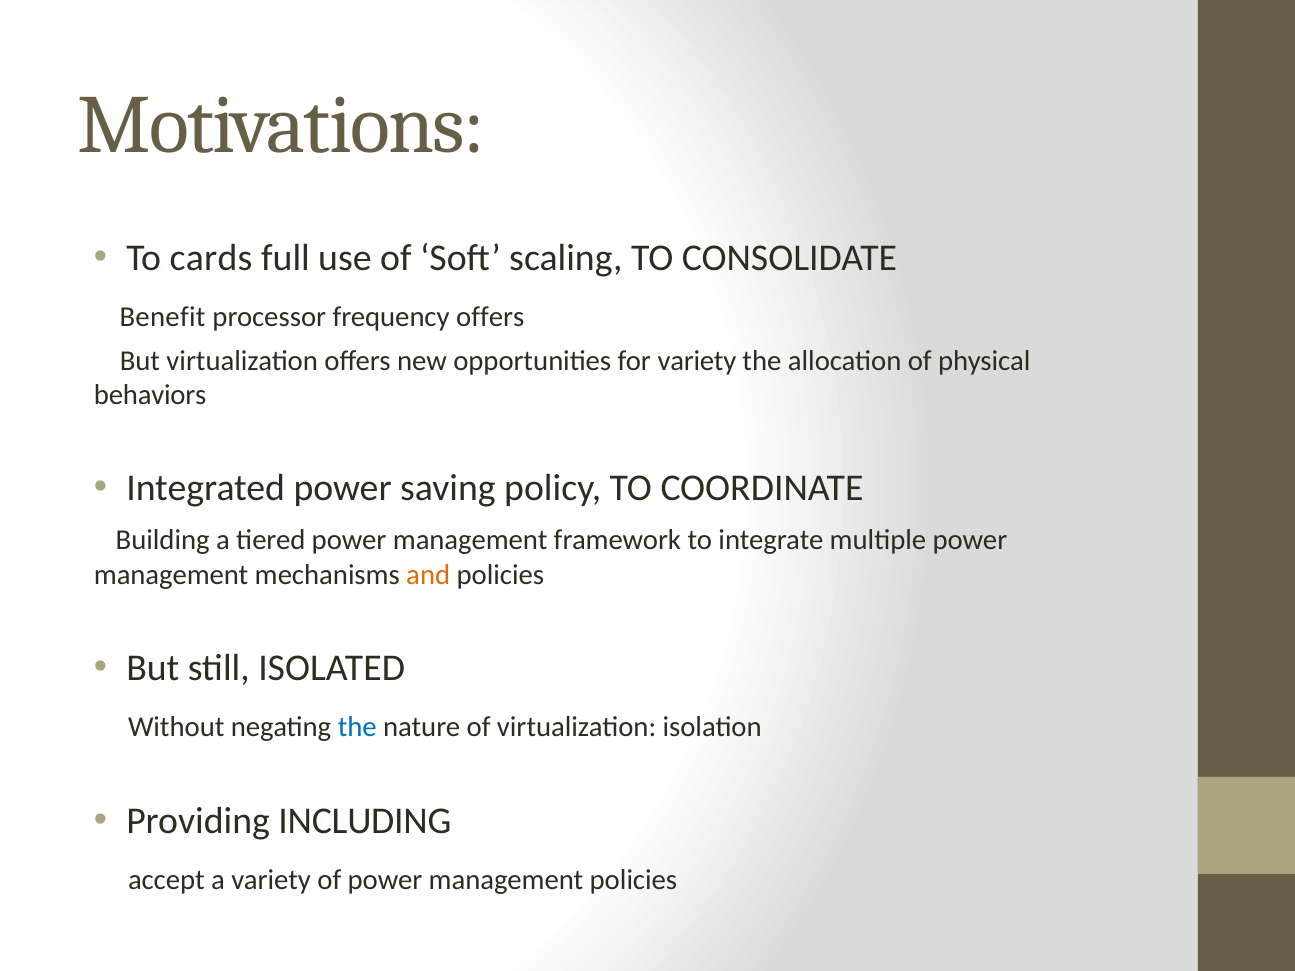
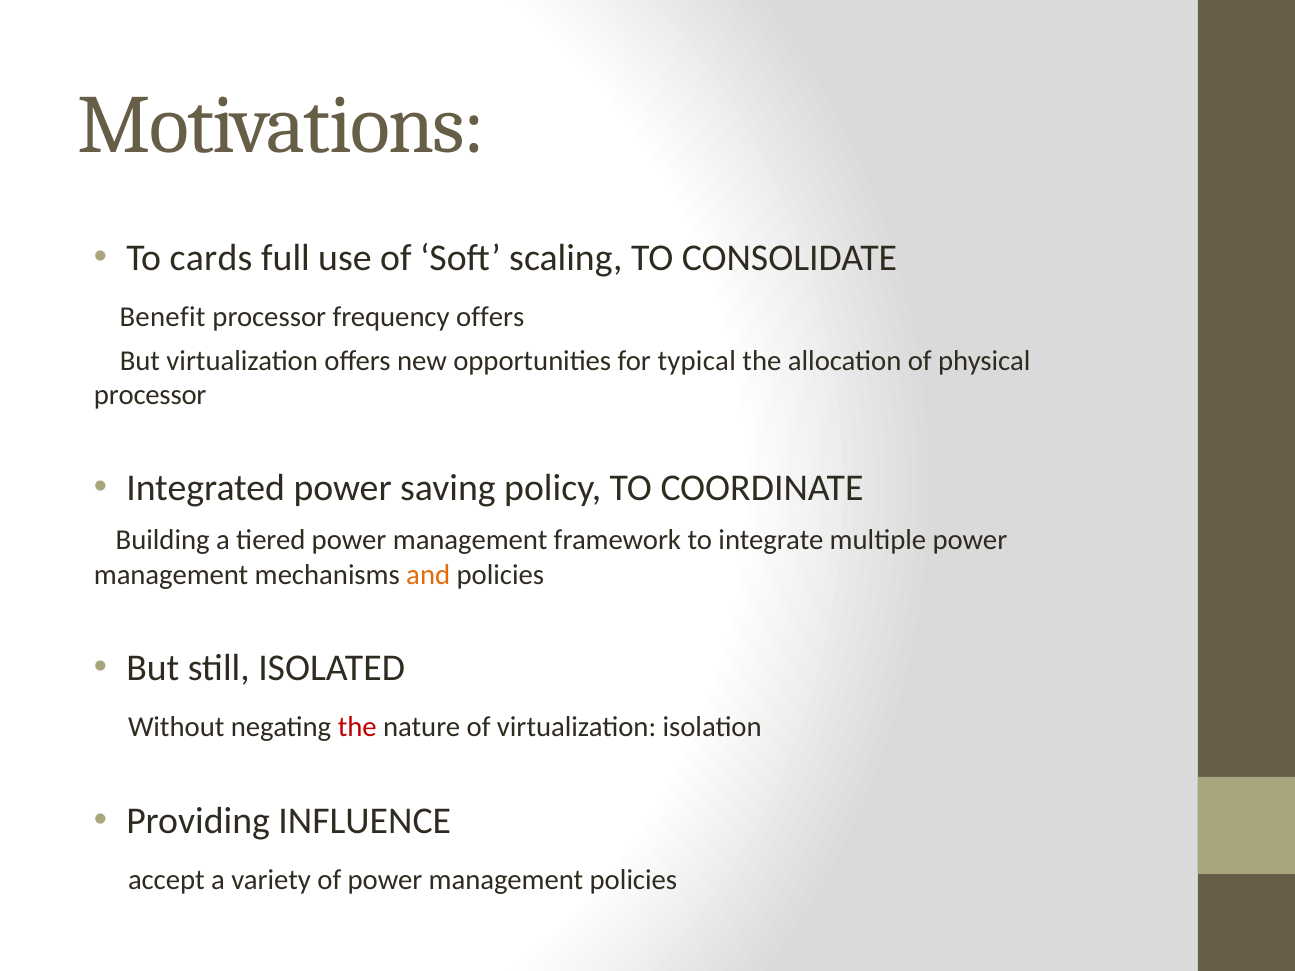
for variety: variety -> typical
behaviors at (150, 396): behaviors -> processor
the at (357, 727) colour: blue -> red
INCLUDING: INCLUDING -> INFLUENCE
